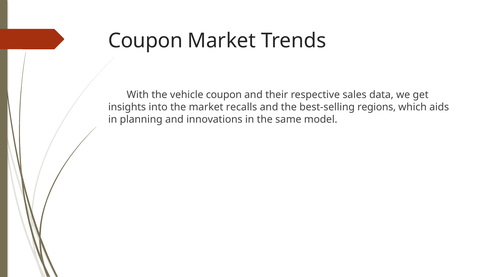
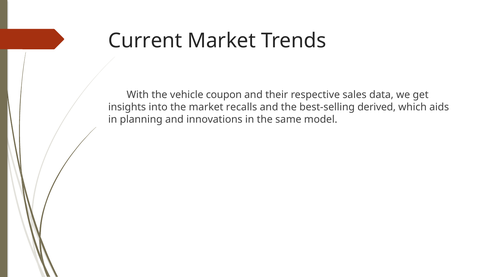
Coupon at (145, 41): Coupon -> Current
regions: regions -> derived
